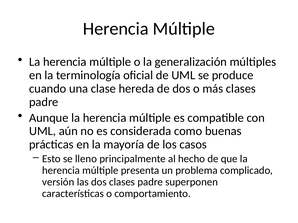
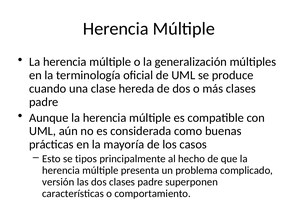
lleno: lleno -> tipos
